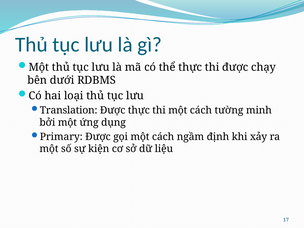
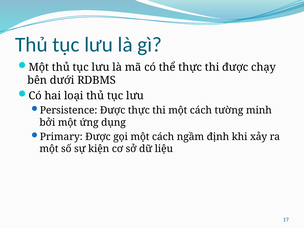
Translation: Translation -> Persistence
